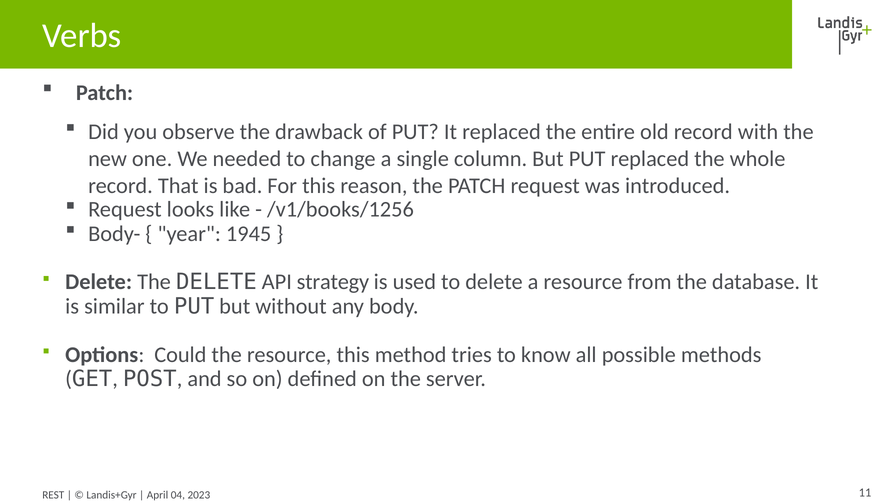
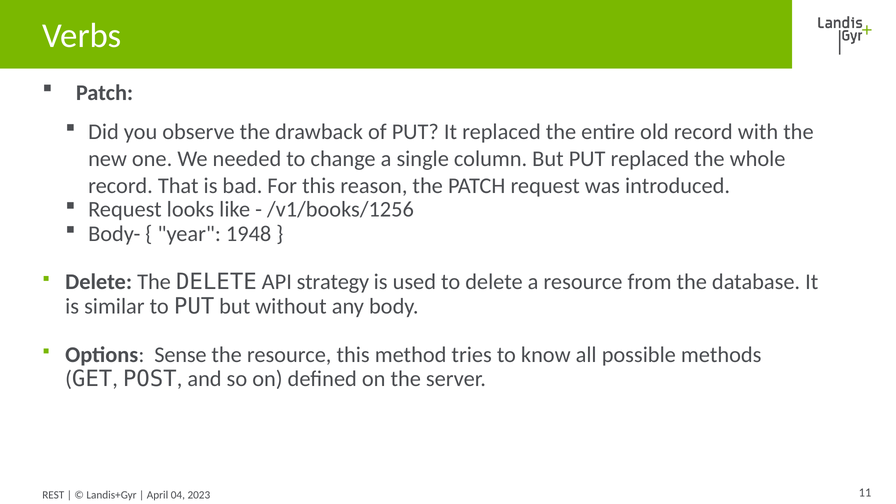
1945: 1945 -> 1948
Could: Could -> Sense
